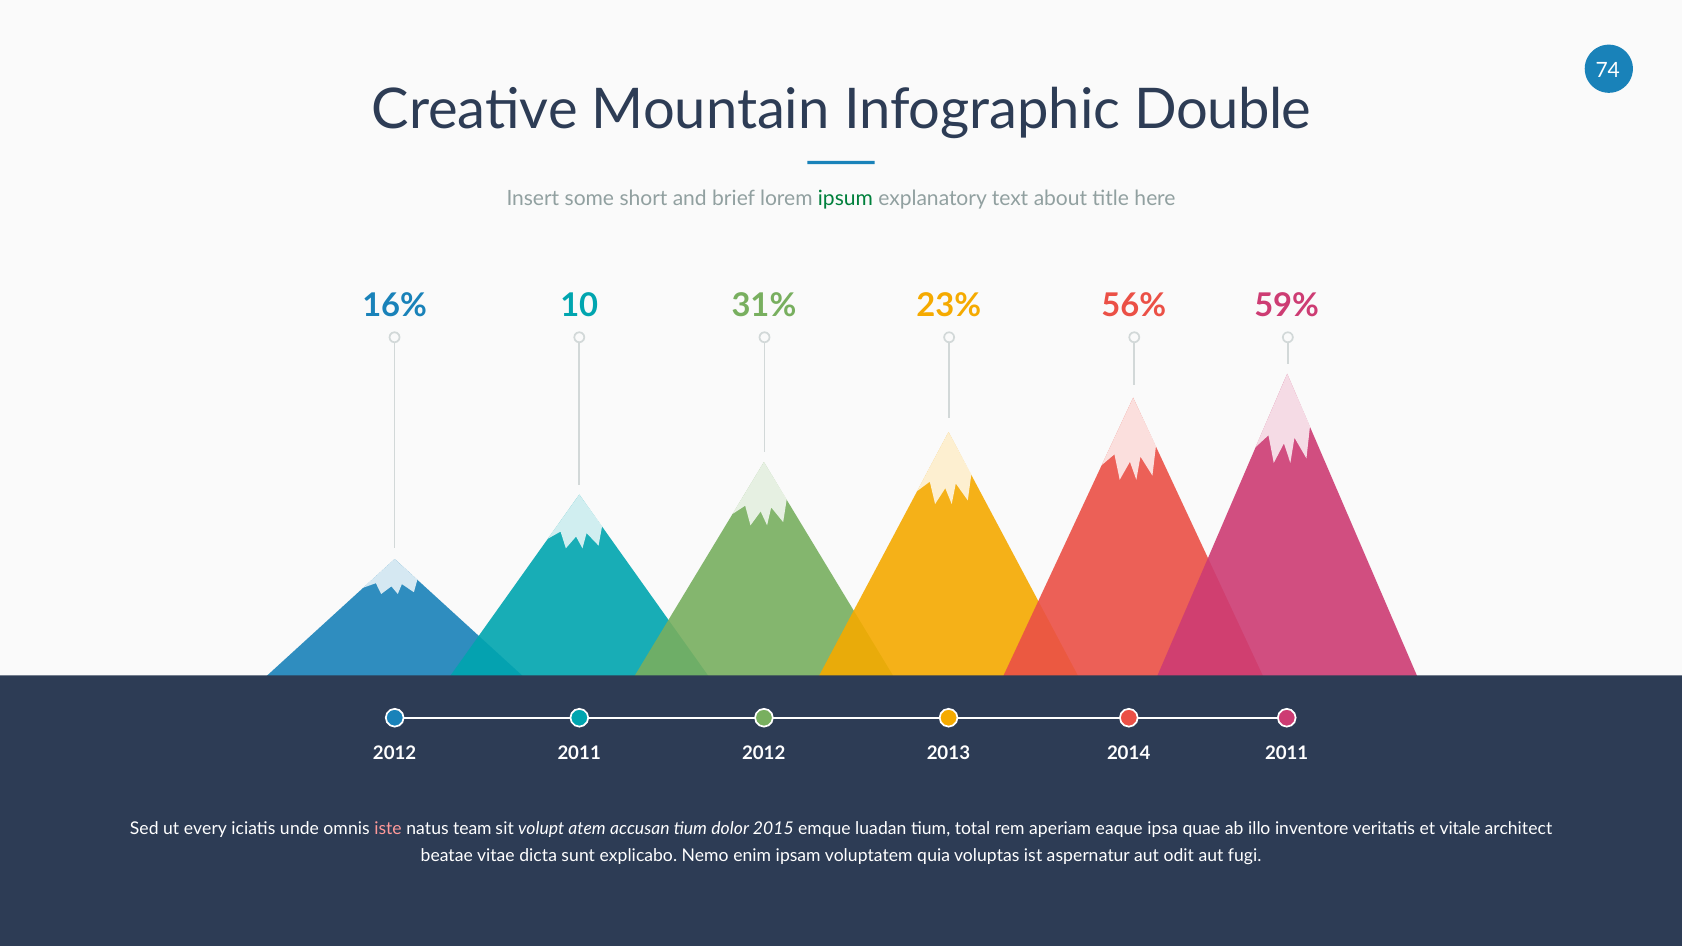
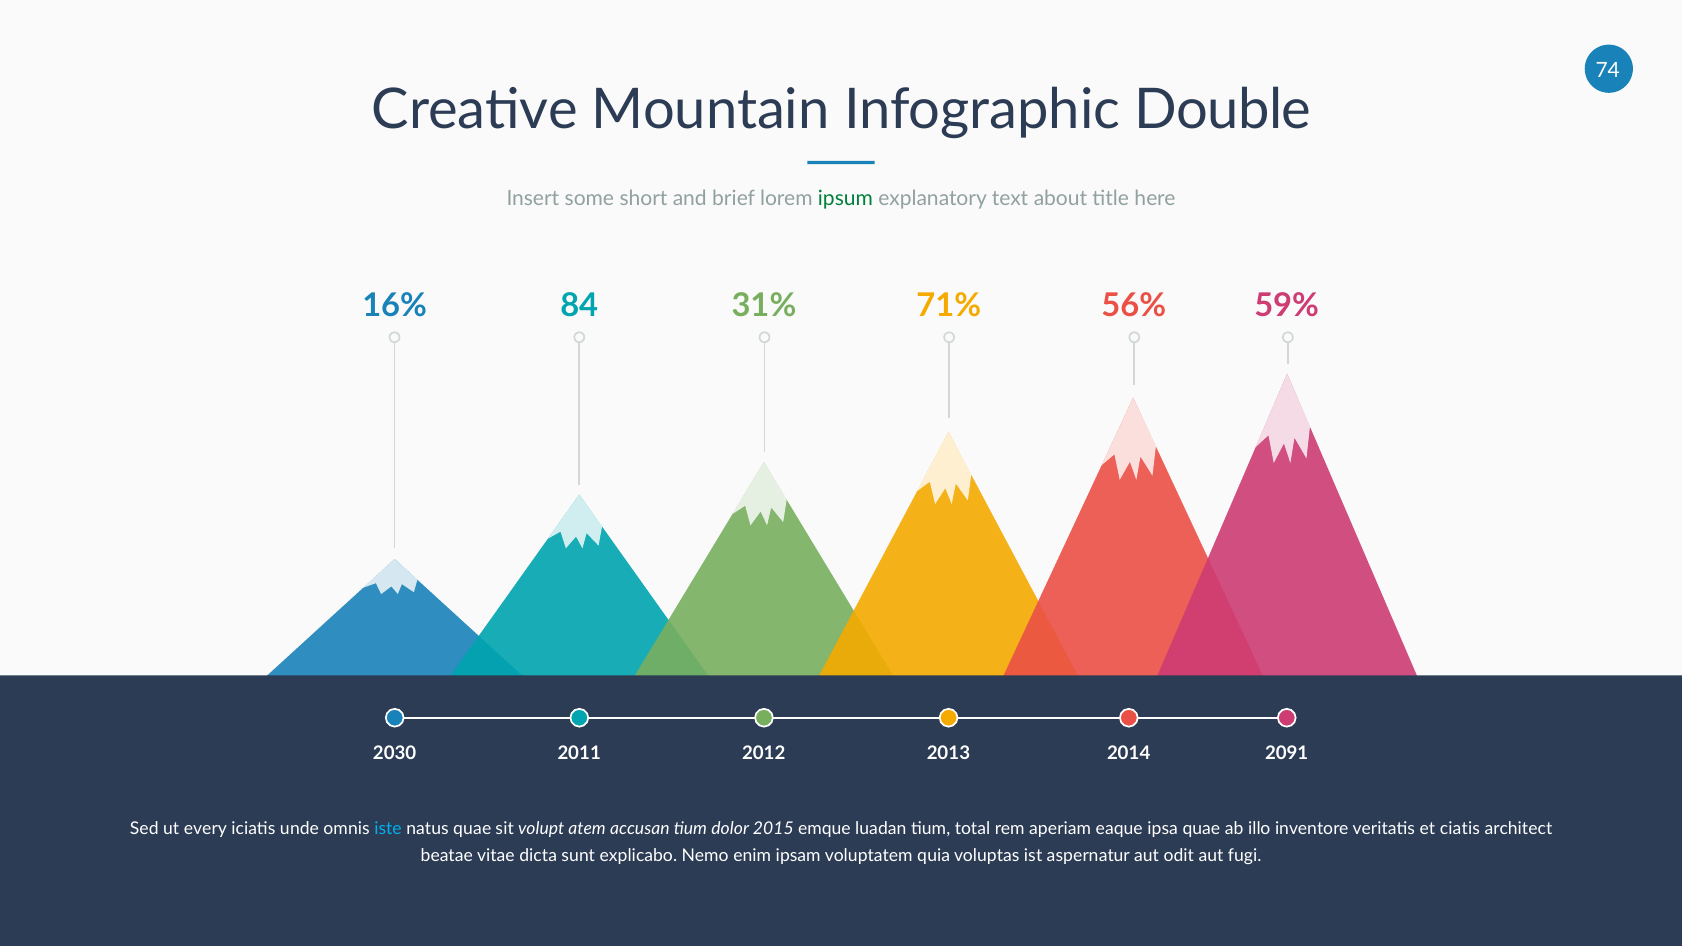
10: 10 -> 84
23%: 23% -> 71%
2012 at (395, 753): 2012 -> 2030
2014 2011: 2011 -> 2091
iste colour: pink -> light blue
natus team: team -> quae
vitale: vitale -> ciatis
